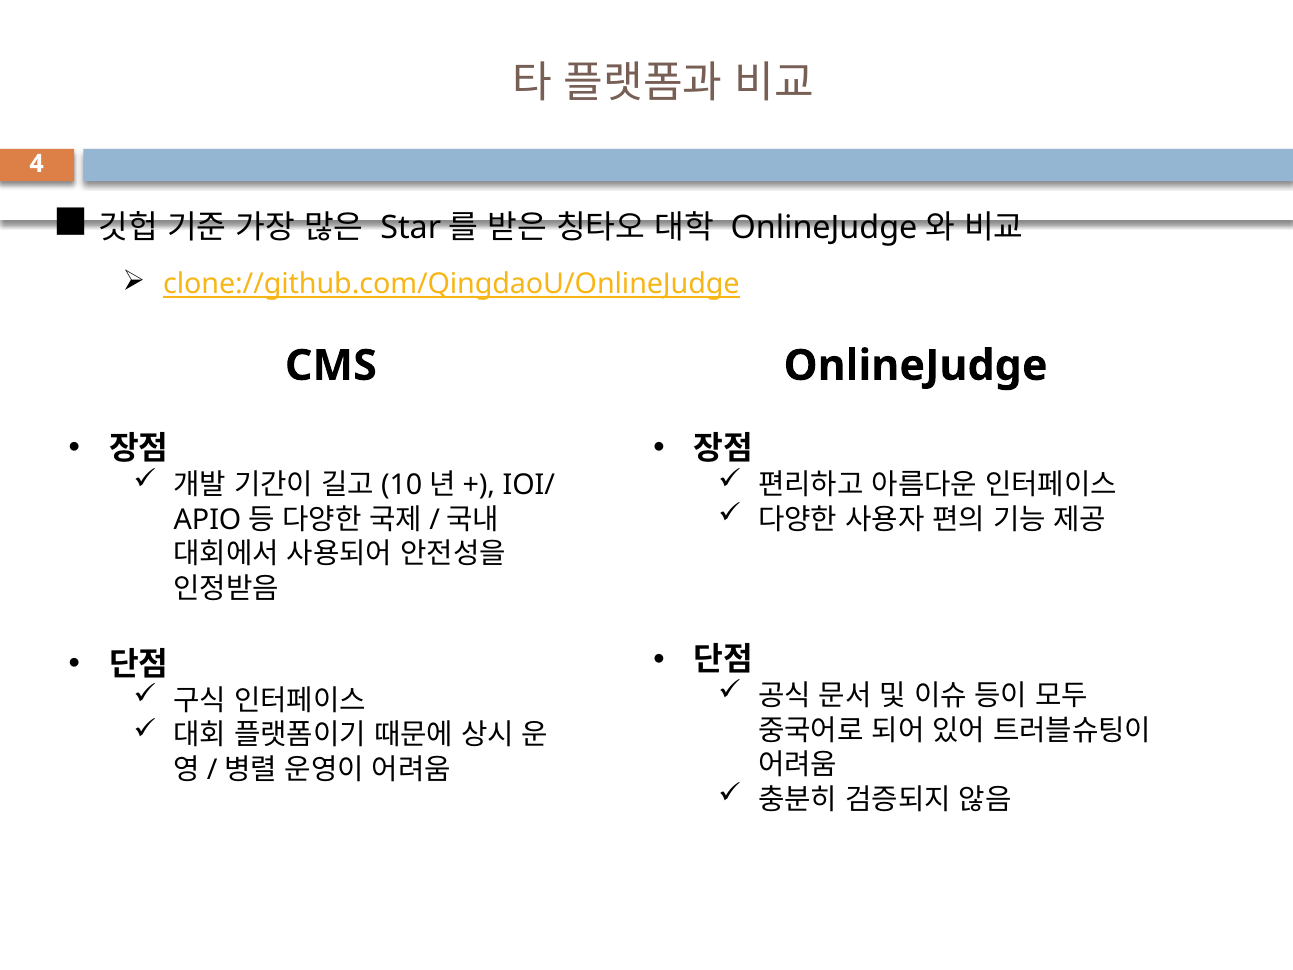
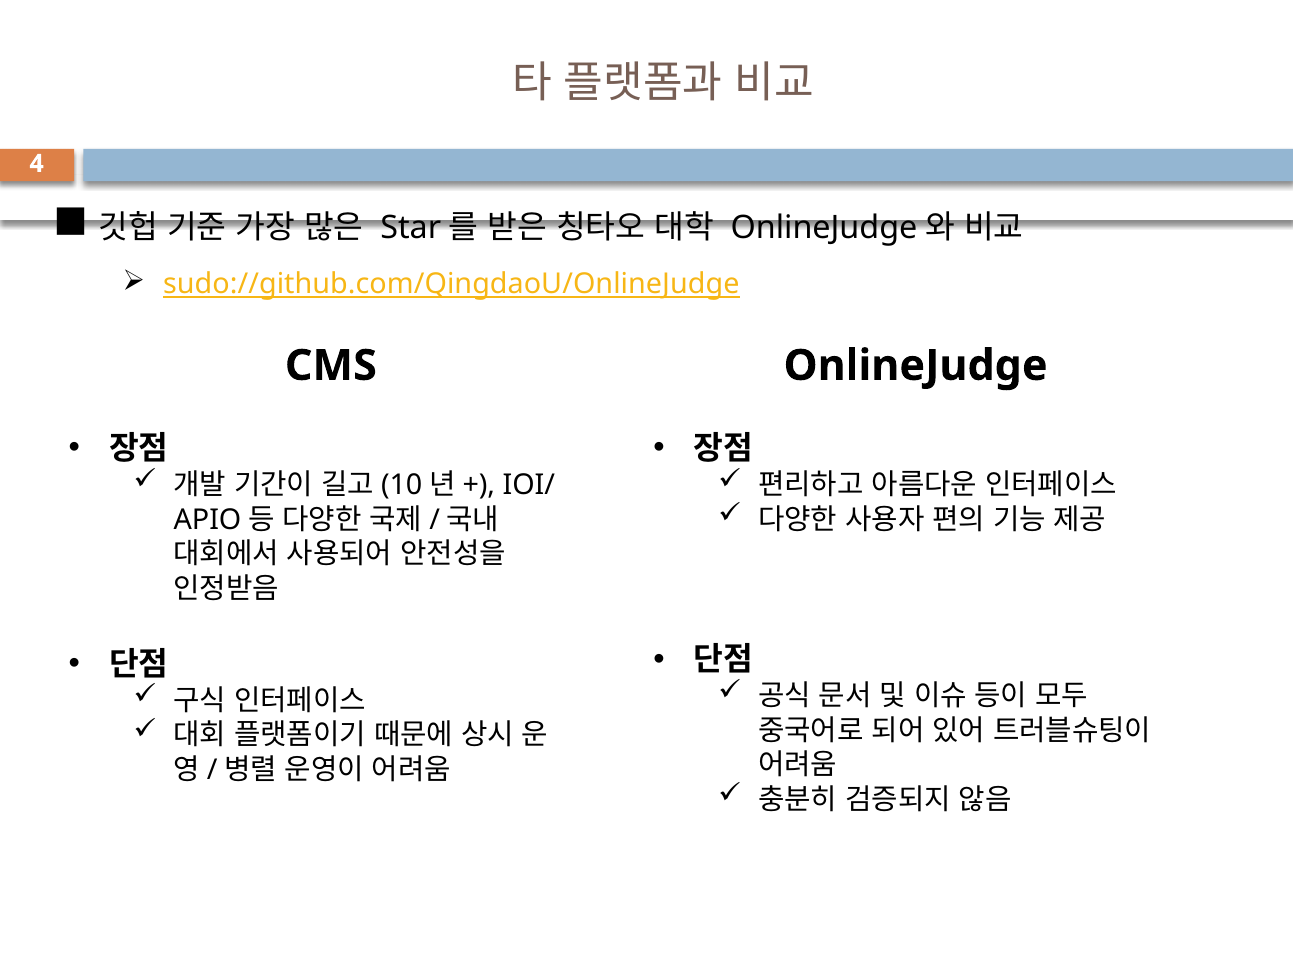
clone://github.com/QingdaoU/OnlineJudge: clone://github.com/QingdaoU/OnlineJudge -> sudo://github.com/QingdaoU/OnlineJudge
